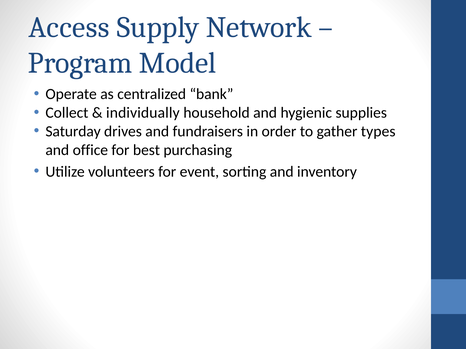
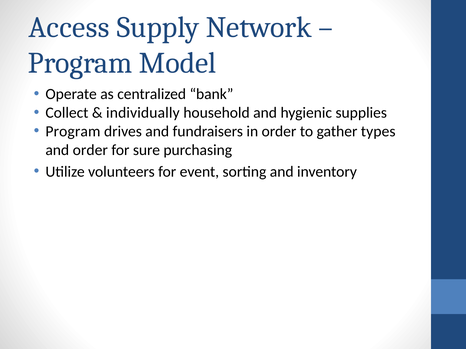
Saturday at (73, 132): Saturday -> Program
and office: office -> order
best: best -> sure
